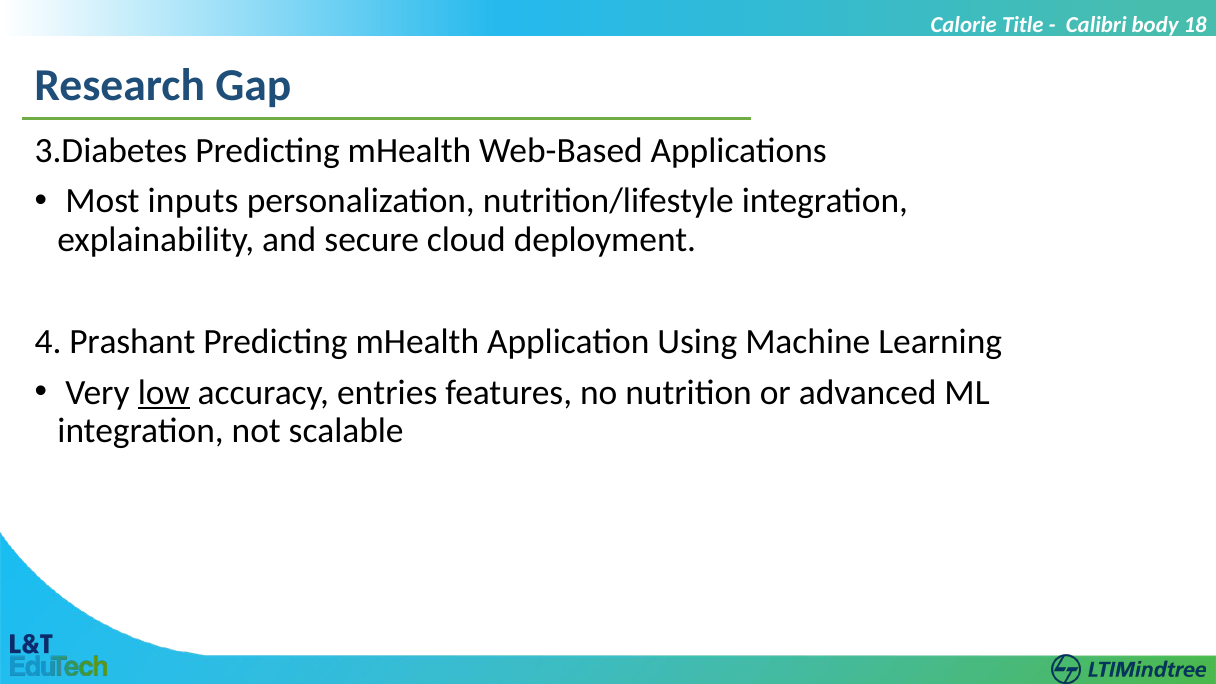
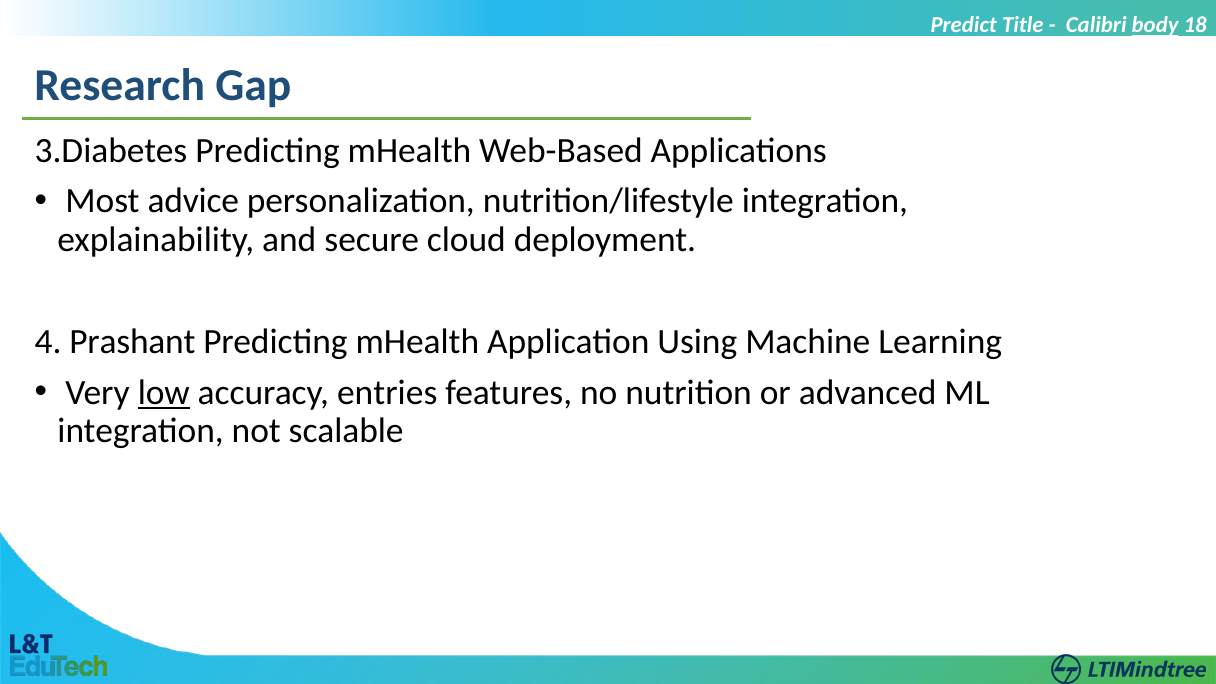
Calorie: Calorie -> Predict
body underline: none -> present
inputs: inputs -> advice
